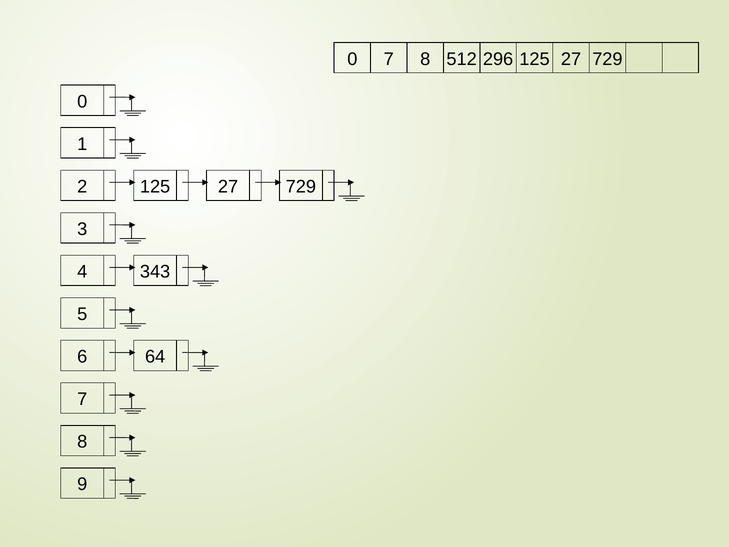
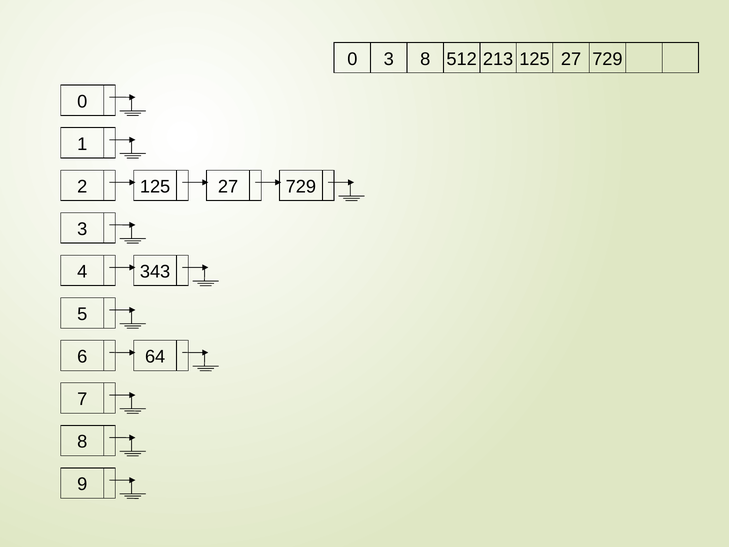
0 7: 7 -> 3
296: 296 -> 213
